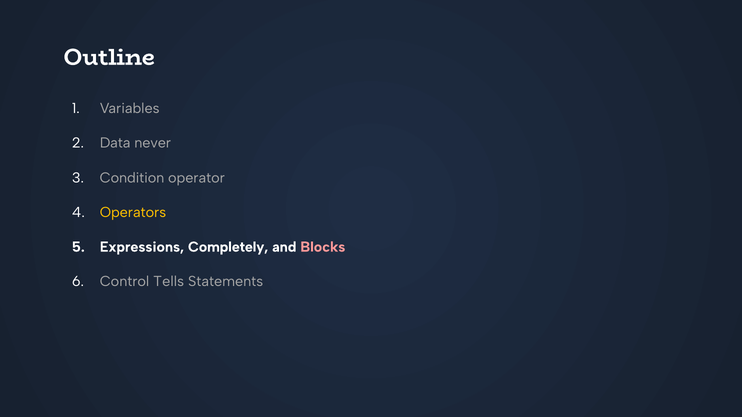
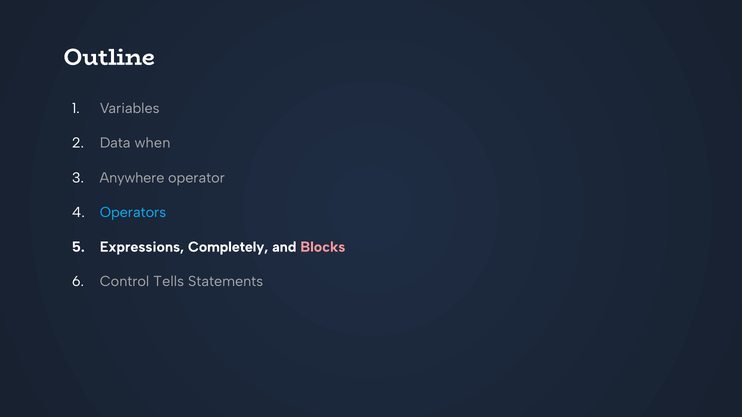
never: never -> when
Condition: Condition -> Anywhere
Operators colour: yellow -> light blue
